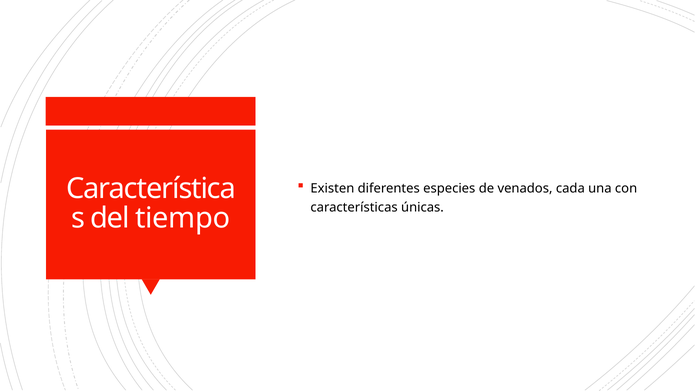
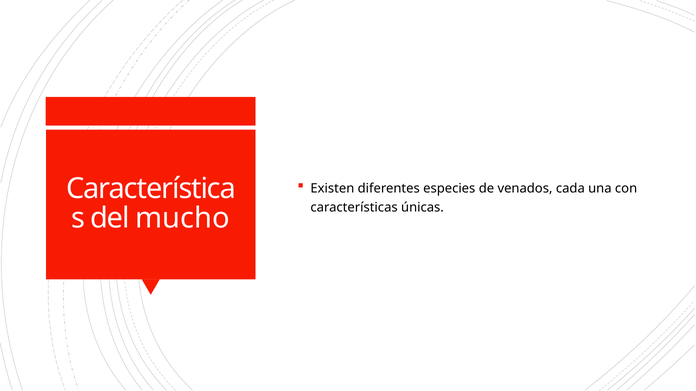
tiempo: tiempo -> mucho
